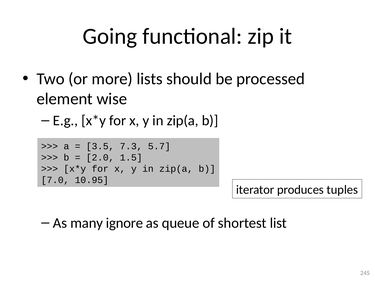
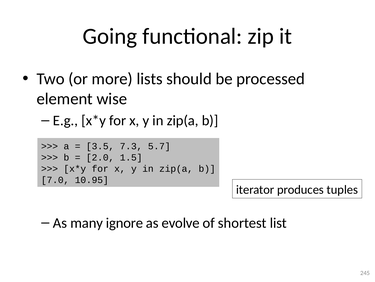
queue: queue -> evolve
